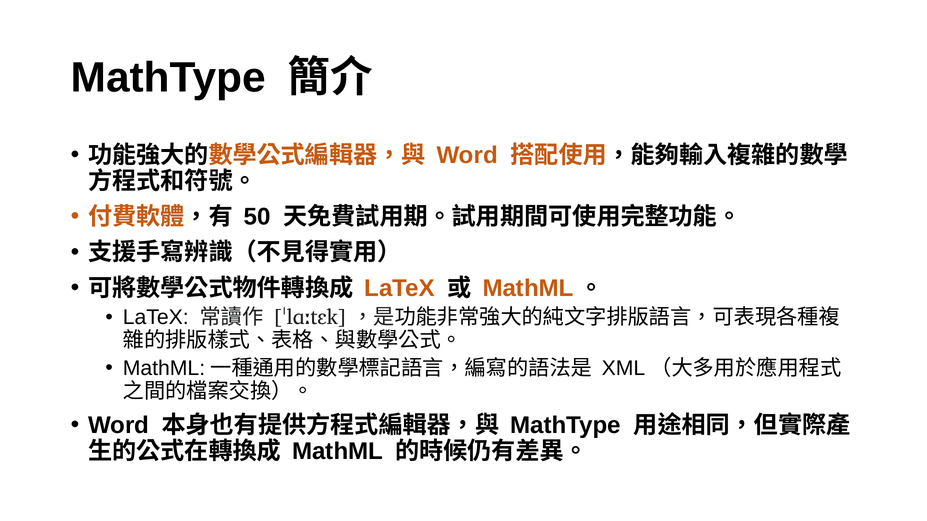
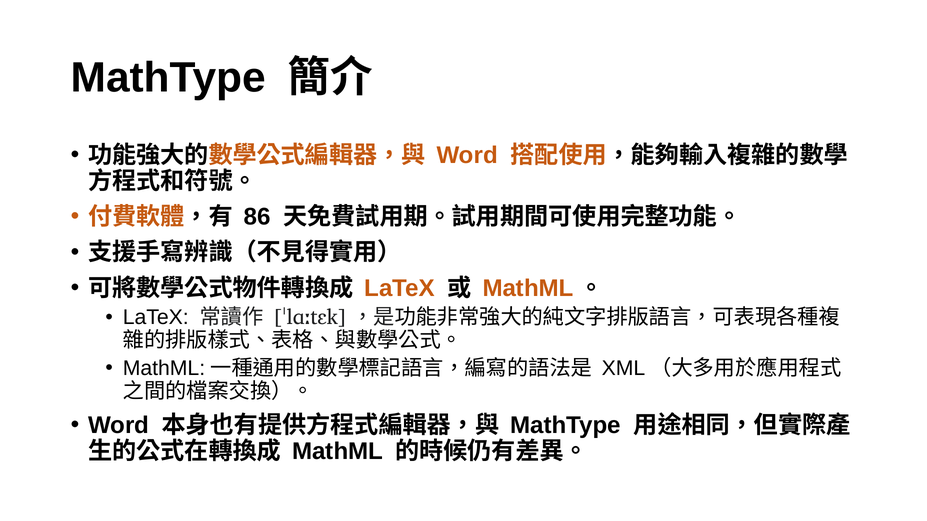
50: 50 -> 86
